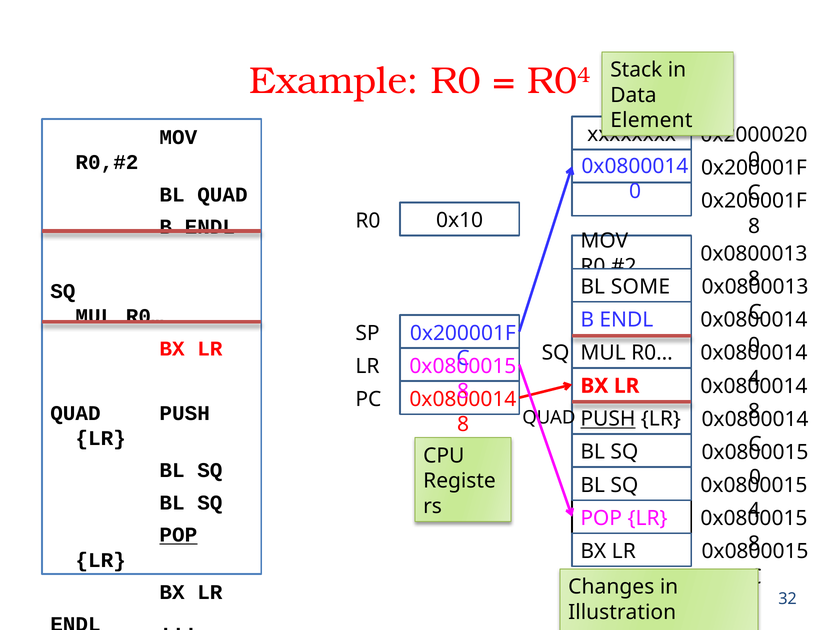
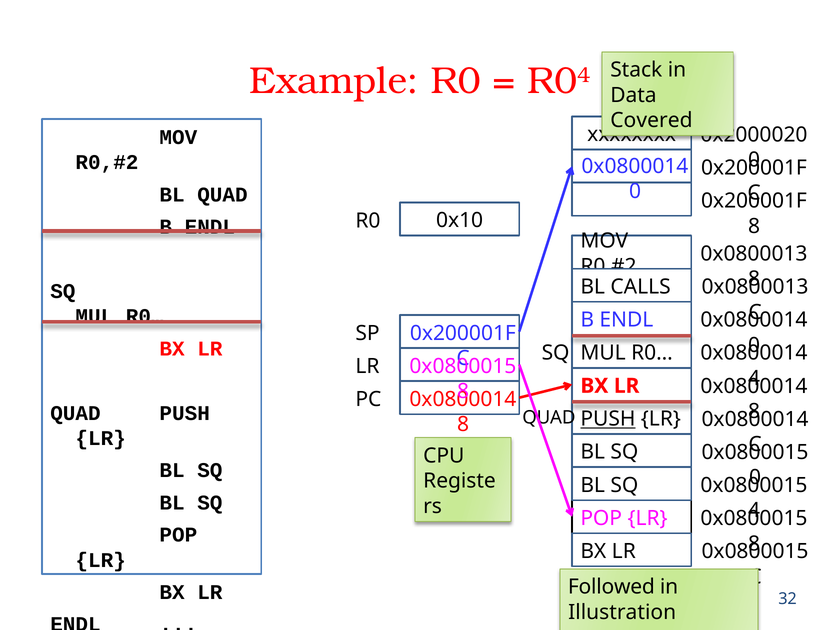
Element: Element -> Covered
SOME: SOME -> CALLS
POP at (178, 535) underline: present -> none
Changes: Changes -> Followed
